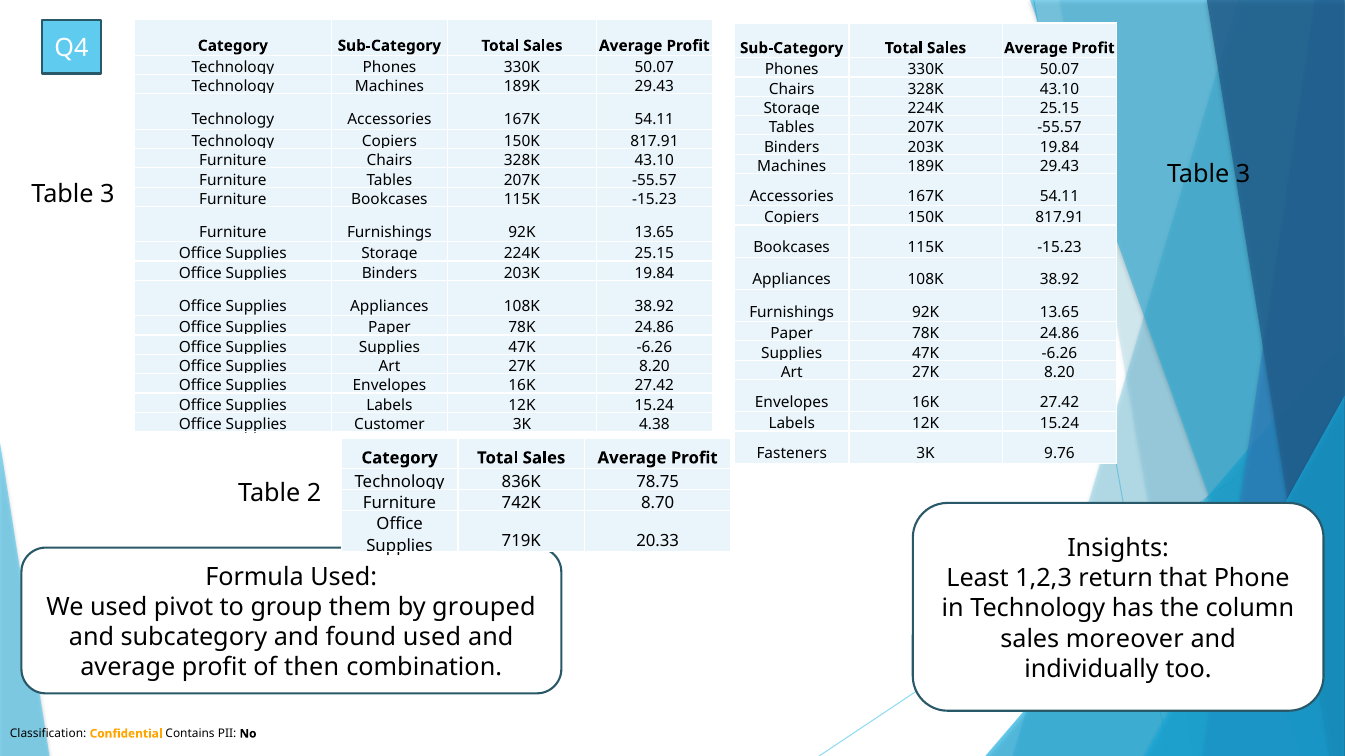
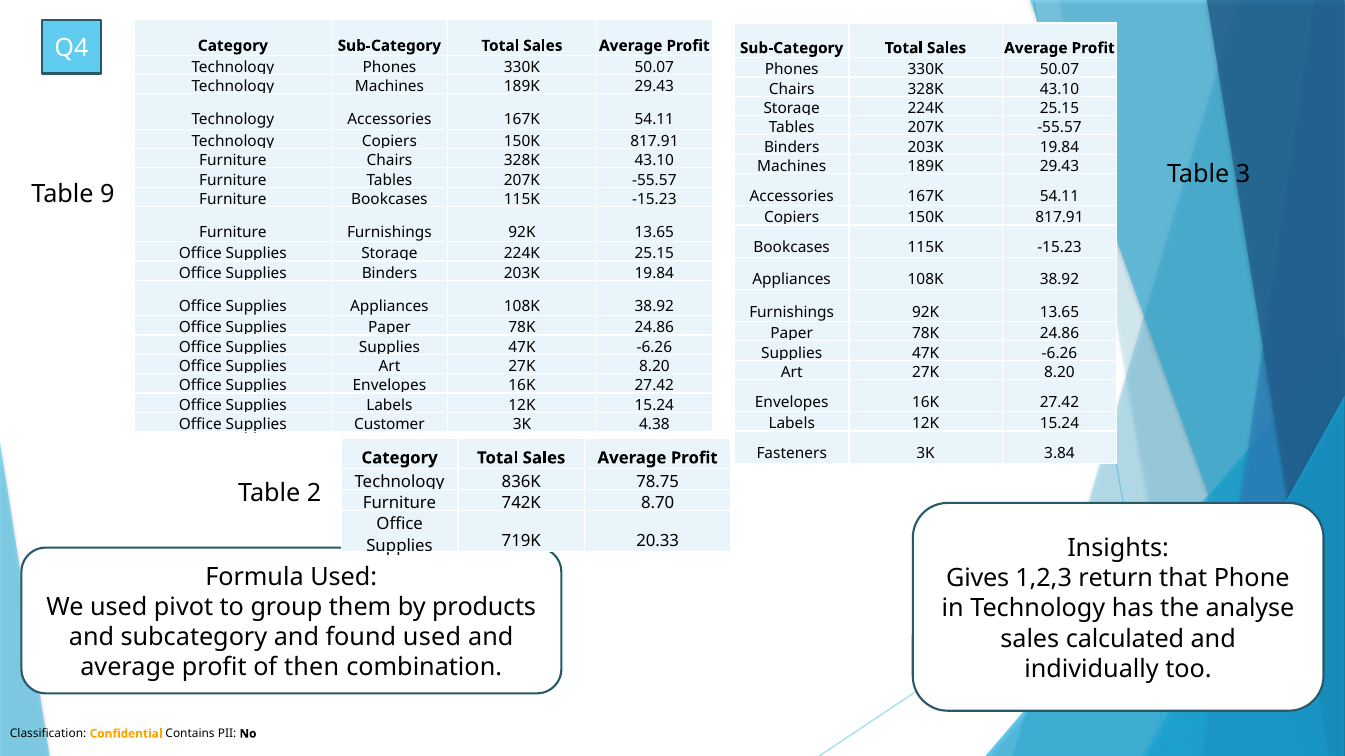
3 at (107, 195): 3 -> 9
9.76: 9.76 -> 3.84
Least: Least -> Gives
grouped: grouped -> products
column: column -> analyse
moreover: moreover -> calculated
